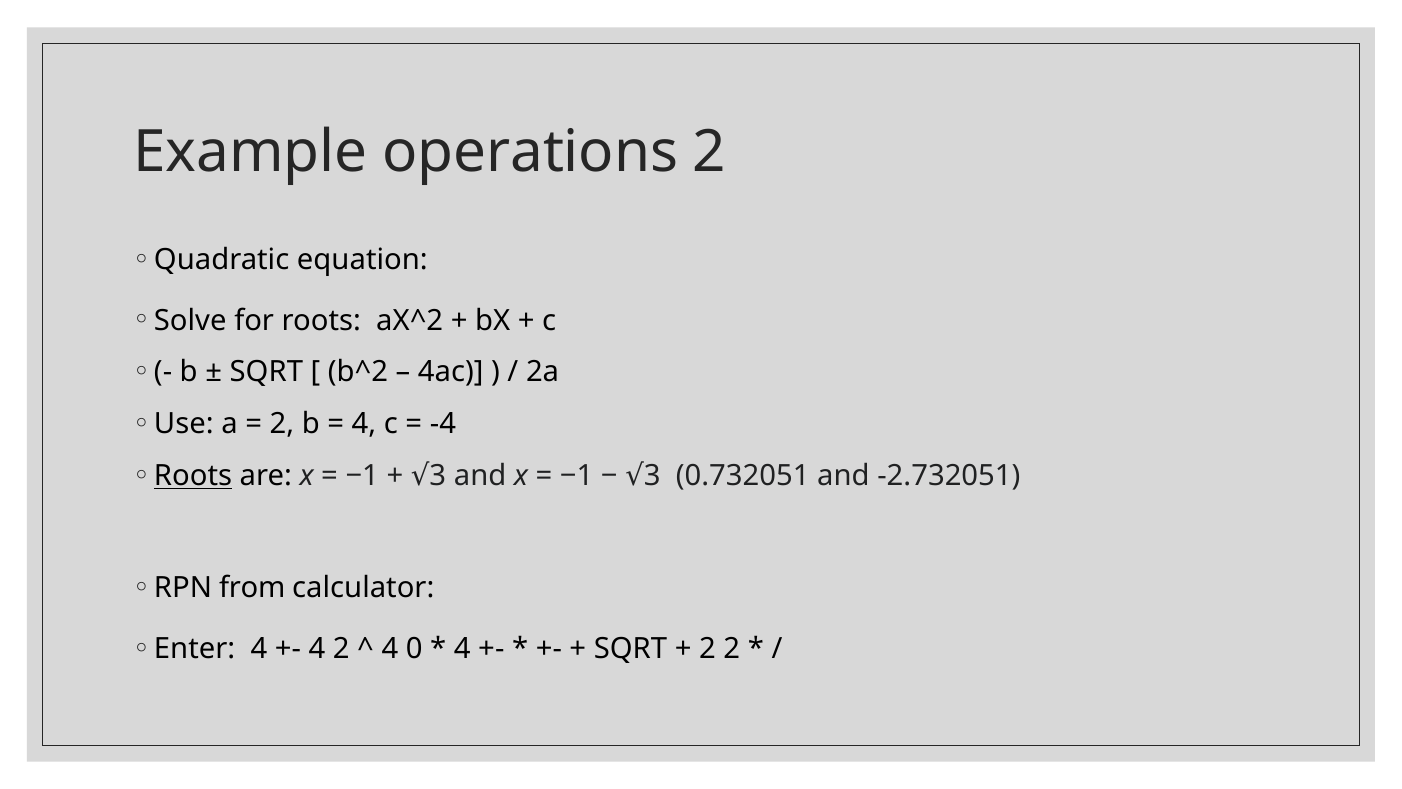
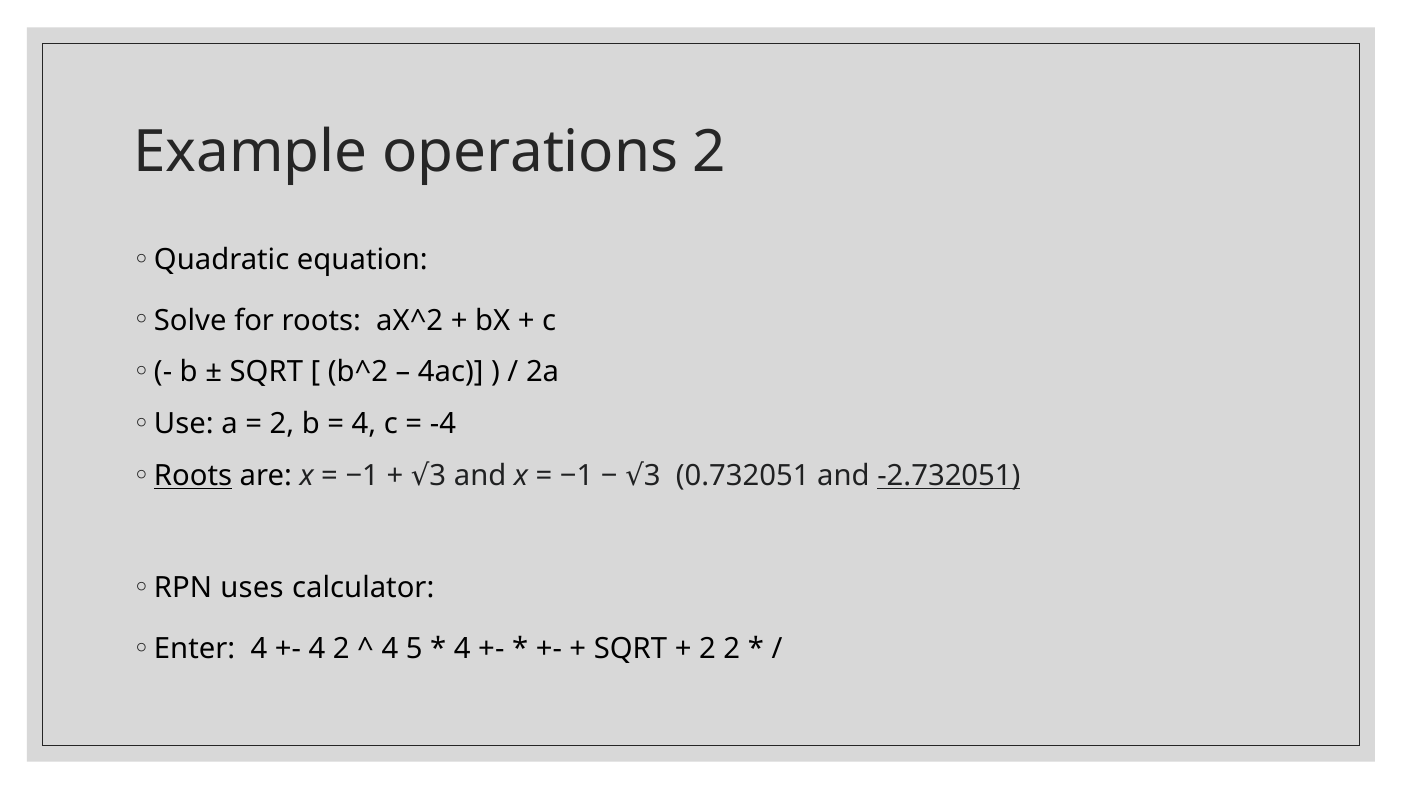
-2.732051 underline: none -> present
from: from -> uses
0: 0 -> 5
